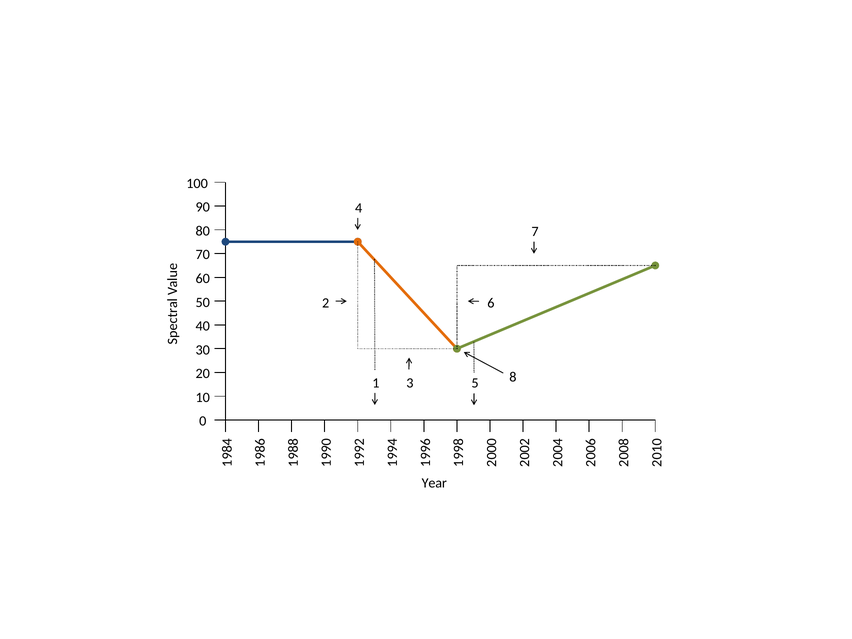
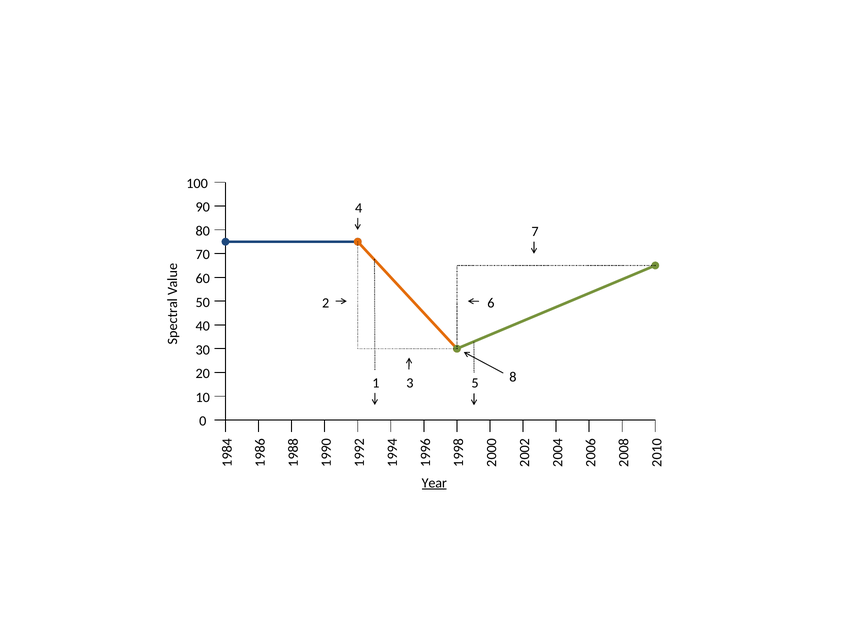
Year underline: none -> present
